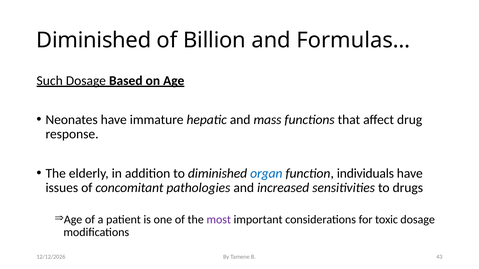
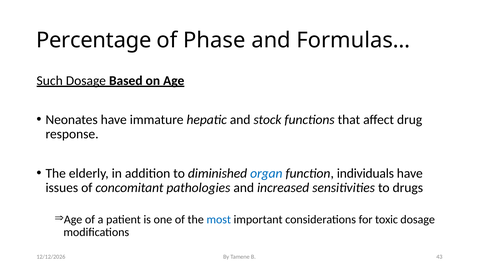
Diminished at (94, 40): Diminished -> Percentage
Billion: Billion -> Phase
mass: mass -> stock
most colour: purple -> blue
